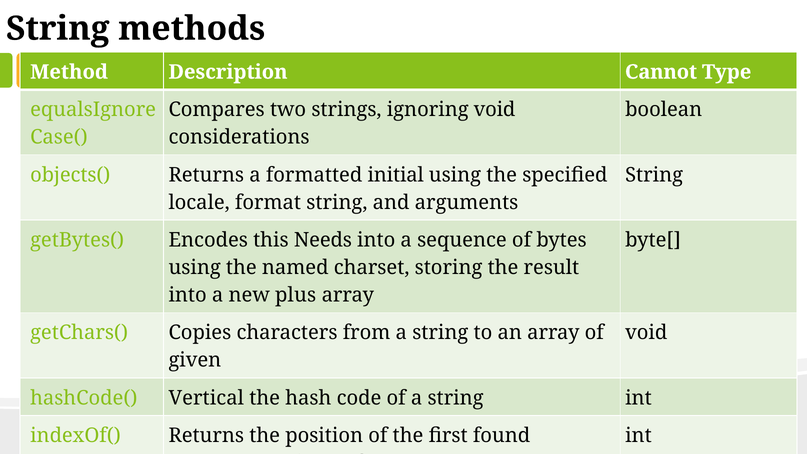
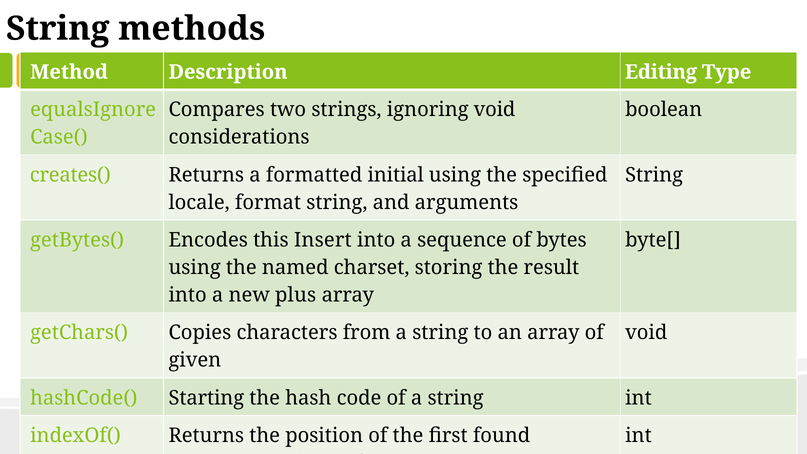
Cannot: Cannot -> Editing
objects(: objects( -> creates(
Needs: Needs -> Insert
Vertical: Vertical -> Starting
